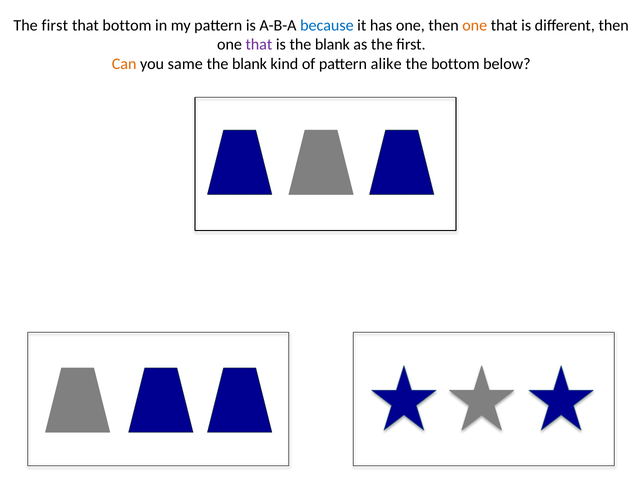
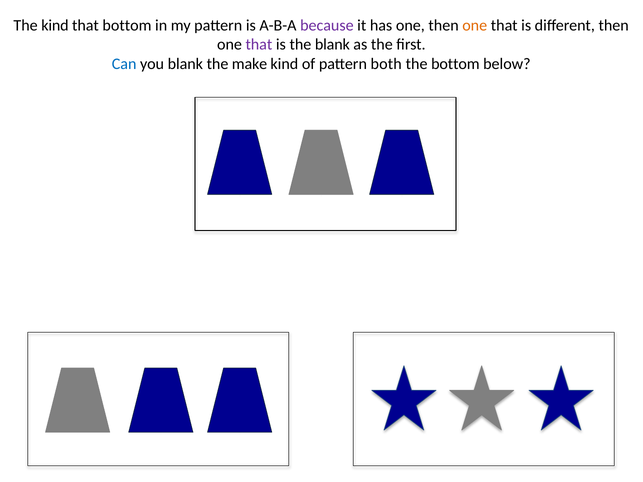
first at (55, 25): first -> kind
because colour: blue -> purple
Can colour: orange -> blue
you same: same -> blank
blank at (250, 64): blank -> make
alike: alike -> both
